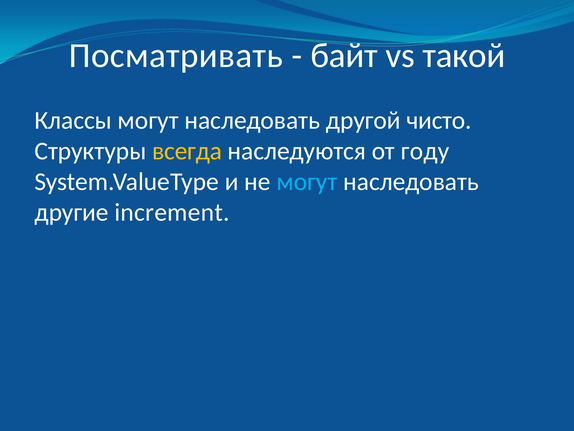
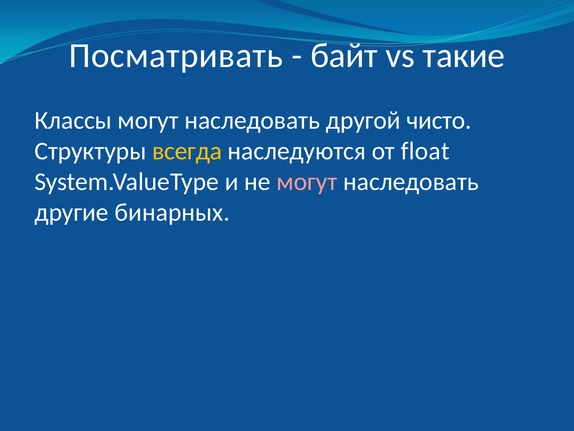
такой: такой -> такие
году: году -> float
могут at (307, 182) colour: light blue -> pink
increment: increment -> бинарных
